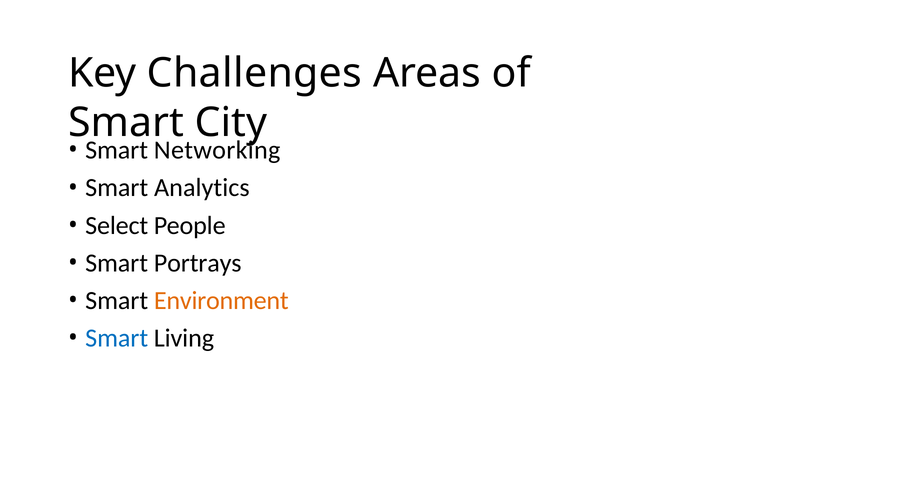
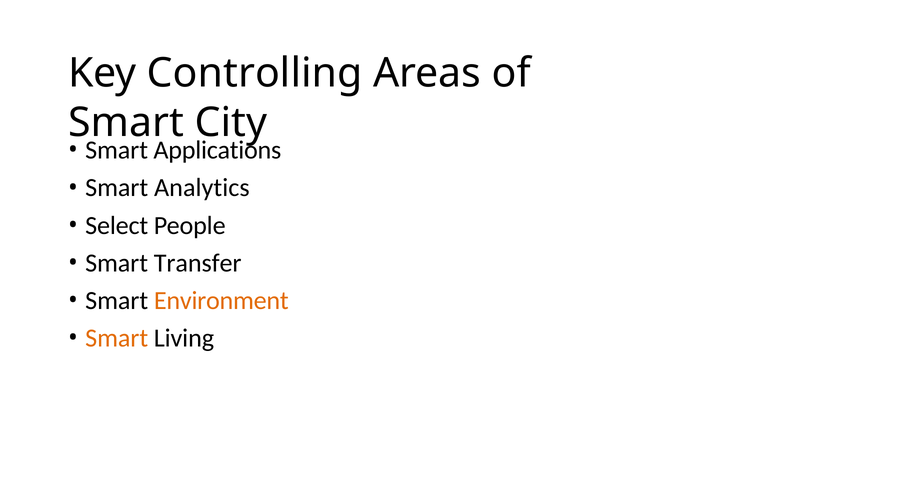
Challenges: Challenges -> Controlling
Networking: Networking -> Applications
Portrays: Portrays -> Transfer
Smart at (117, 339) colour: blue -> orange
